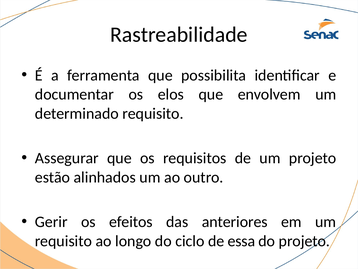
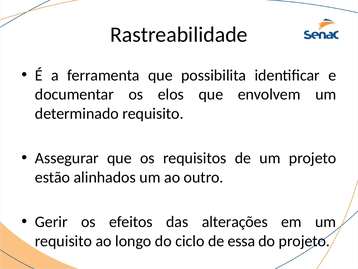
anteriores: anteriores -> alterações
